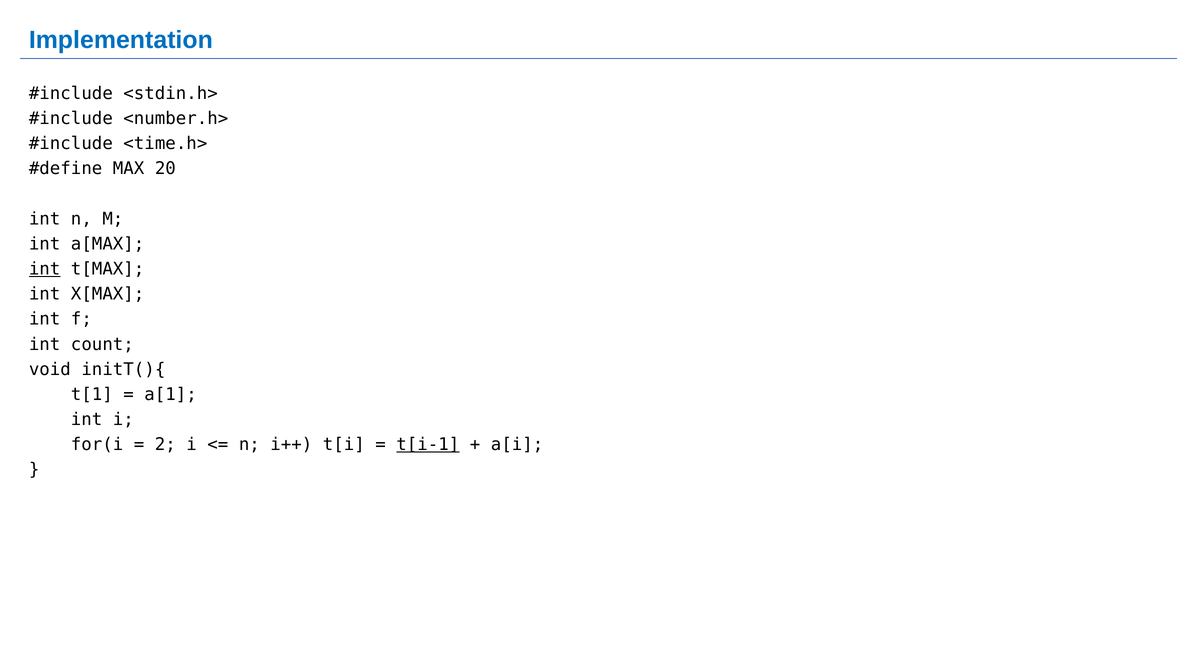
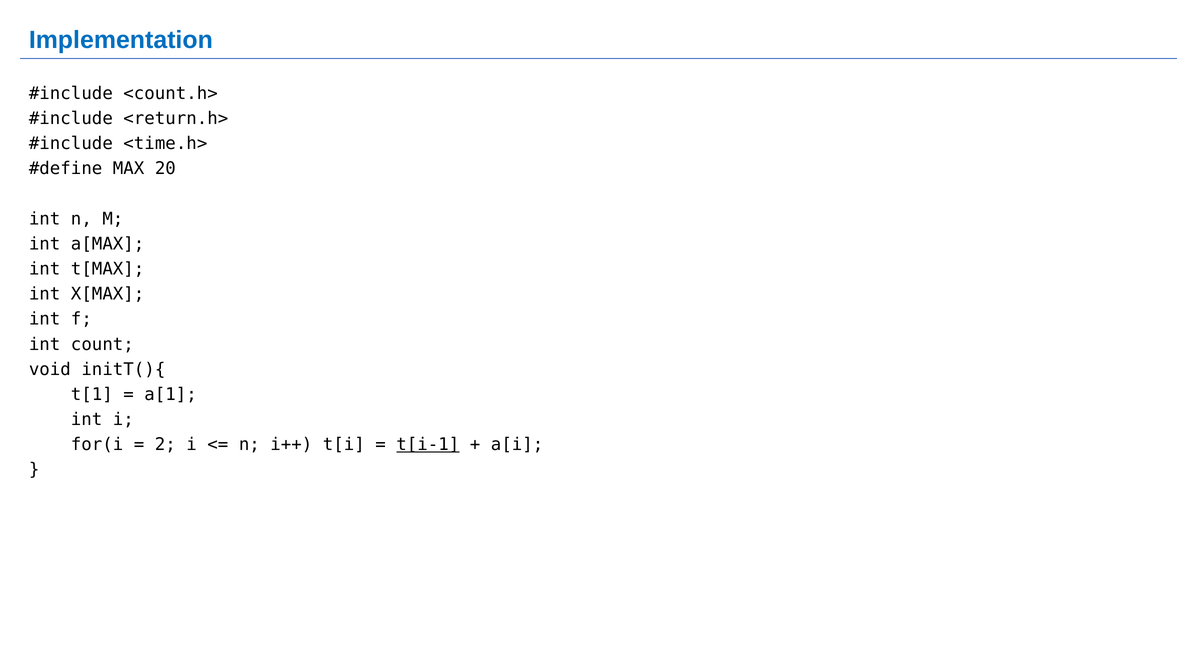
<stdin.h>: <stdin.h> -> <count.h>
<number.h>: <number.h> -> <return.h>
int at (45, 269) underline: present -> none
